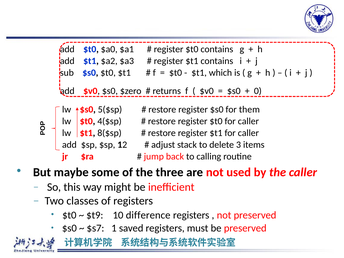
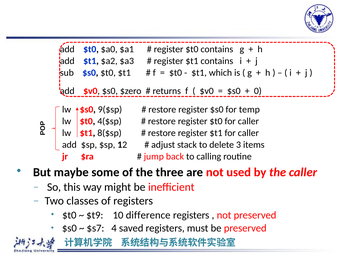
5($sp: 5($sp -> 9($sp
them: them -> temp
1: 1 -> 4
